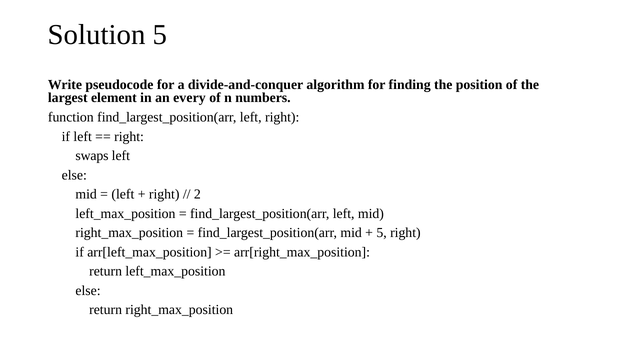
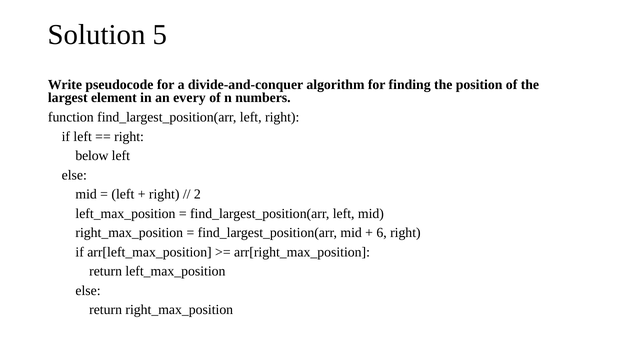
swaps: swaps -> below
5 at (382, 233): 5 -> 6
